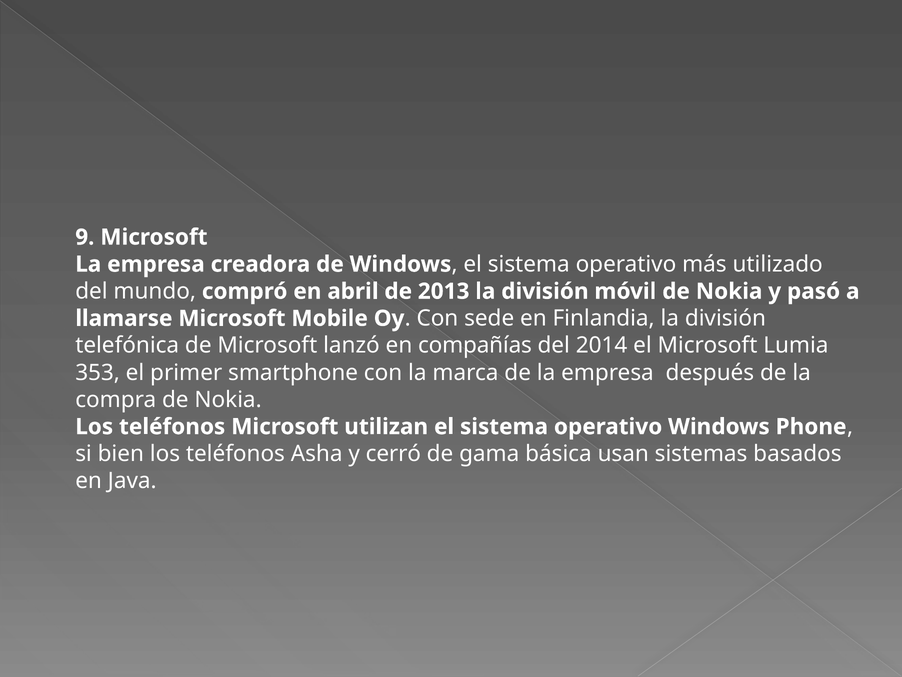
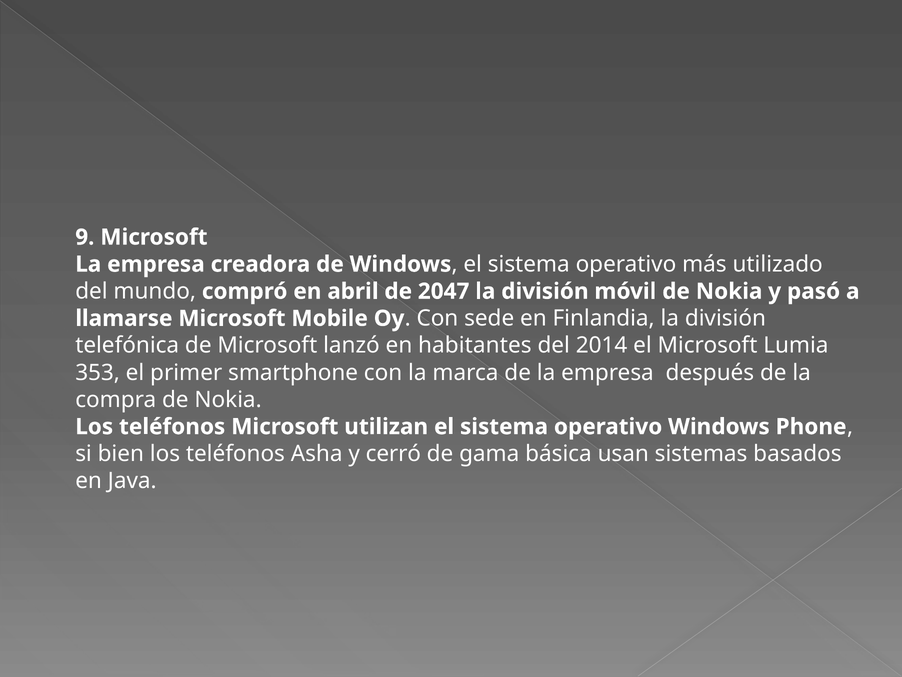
2013: 2013 -> 2047
compañías: compañías -> habitantes
